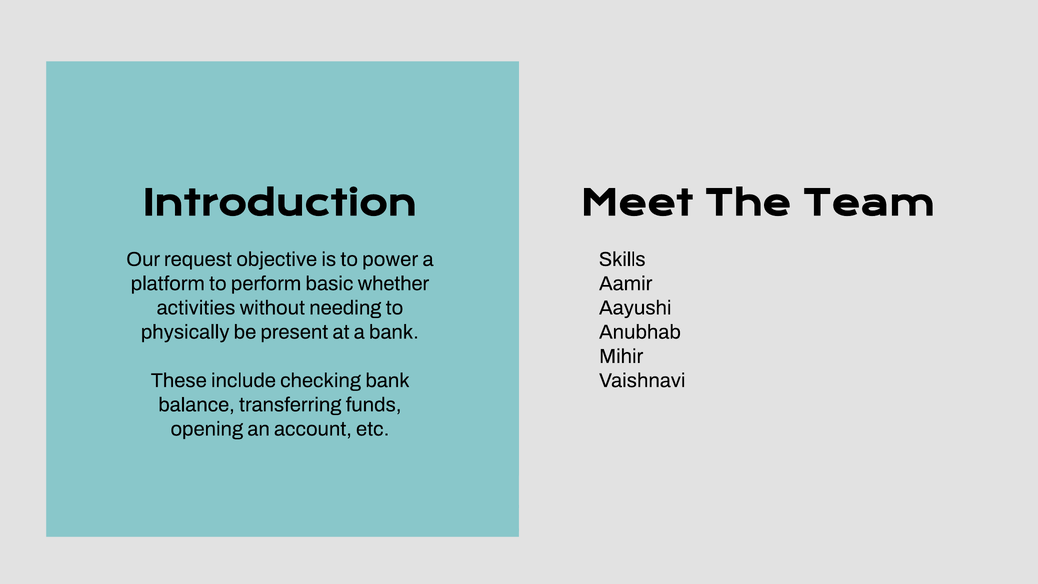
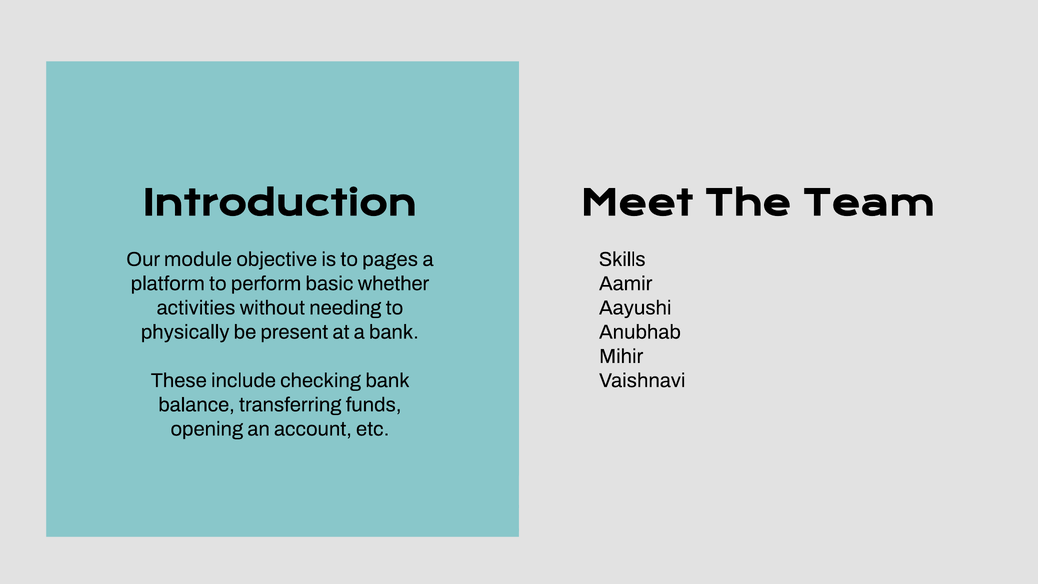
request: request -> module
power: power -> pages
